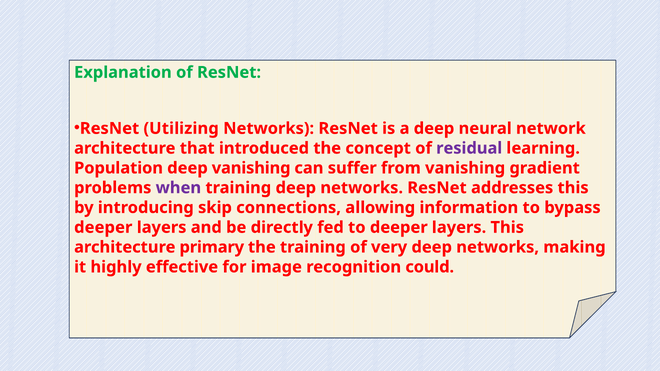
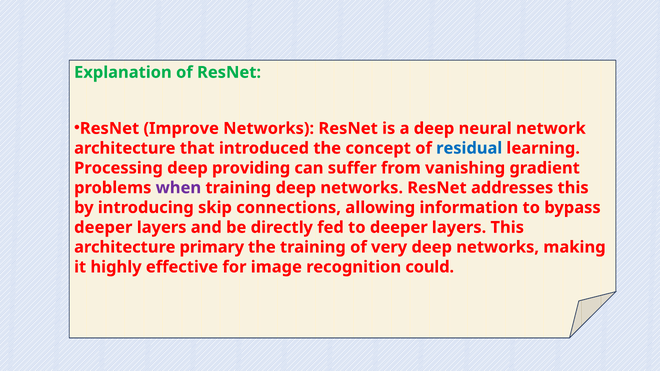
Utilizing: Utilizing -> Improve
residual colour: purple -> blue
Population: Population -> Processing
deep vanishing: vanishing -> providing
